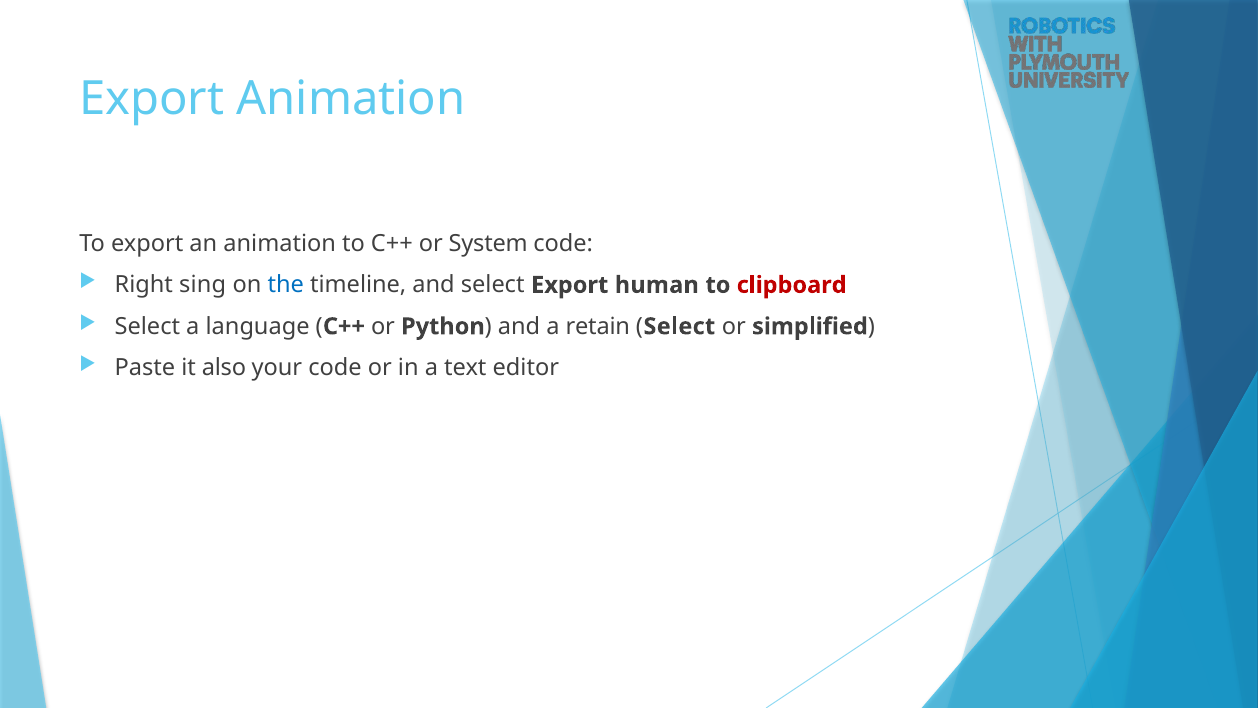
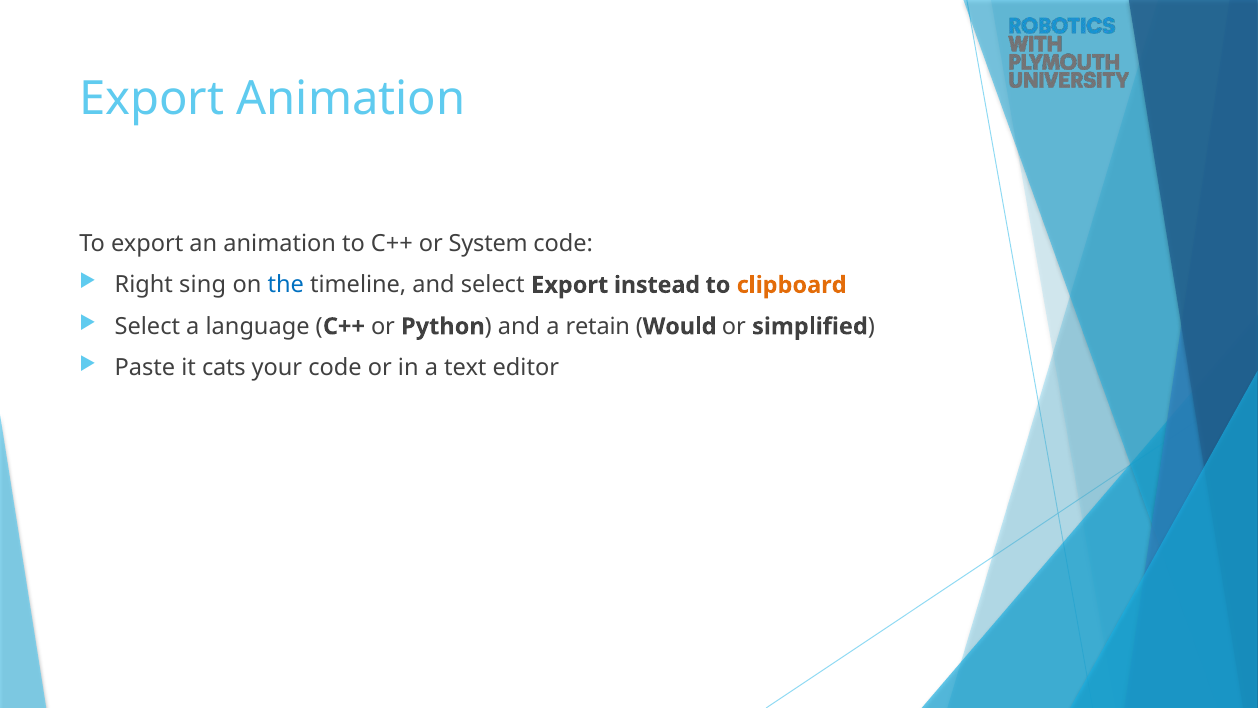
human: human -> instead
clipboard colour: red -> orange
Select at (679, 326): Select -> Would
also: also -> cats
